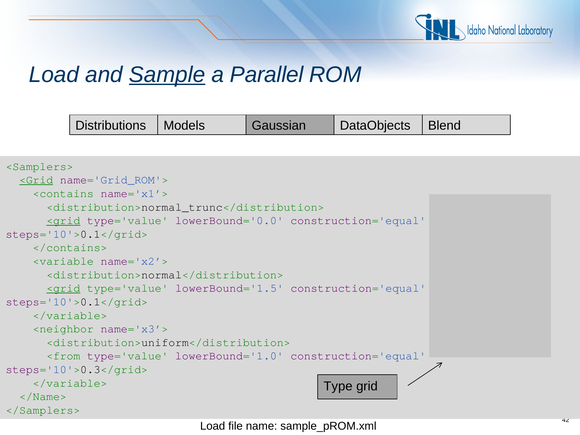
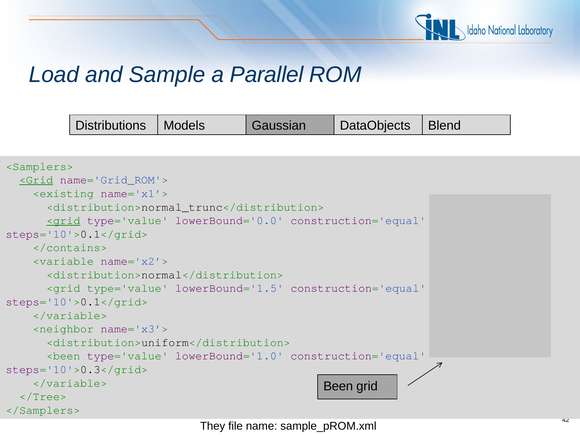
Sample underline: present -> none
<contains: <contains -> <existing
<grid at (63, 288) underline: present -> none
<from: <from -> <been
Type: Type -> Been
</Name>: </Name> -> </Tree>
Load at (213, 426): Load -> They
